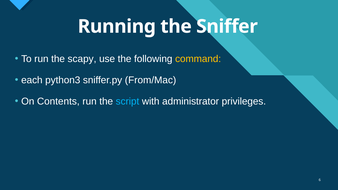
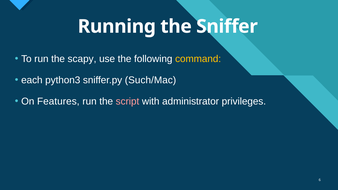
From/Mac: From/Mac -> Such/Mac
Contents: Contents -> Features
script colour: light blue -> pink
